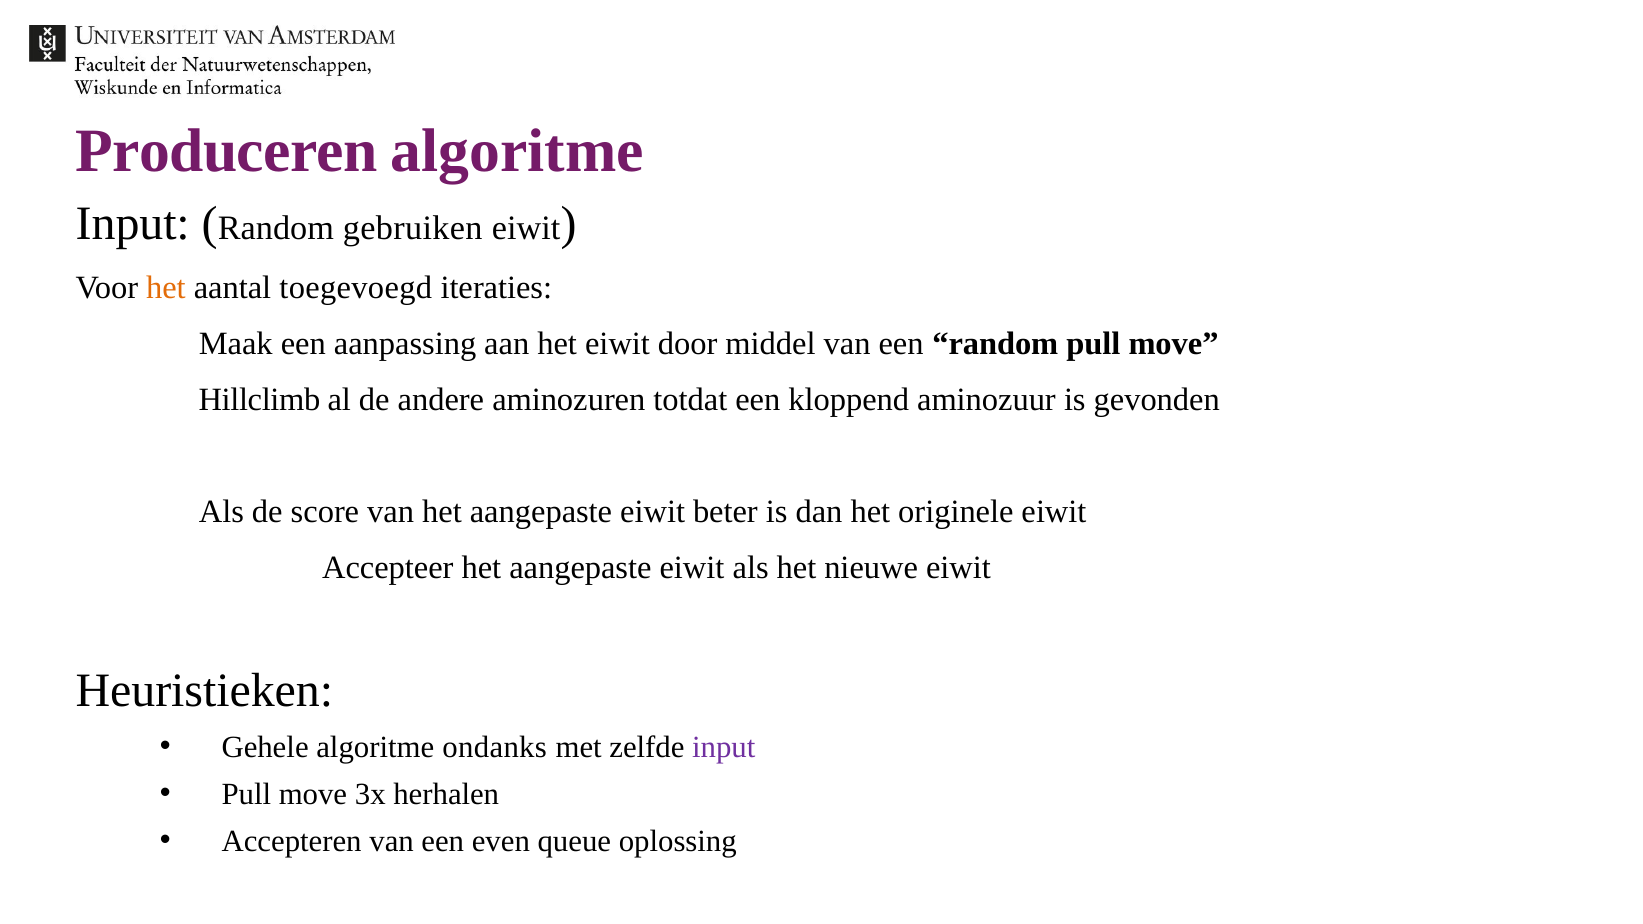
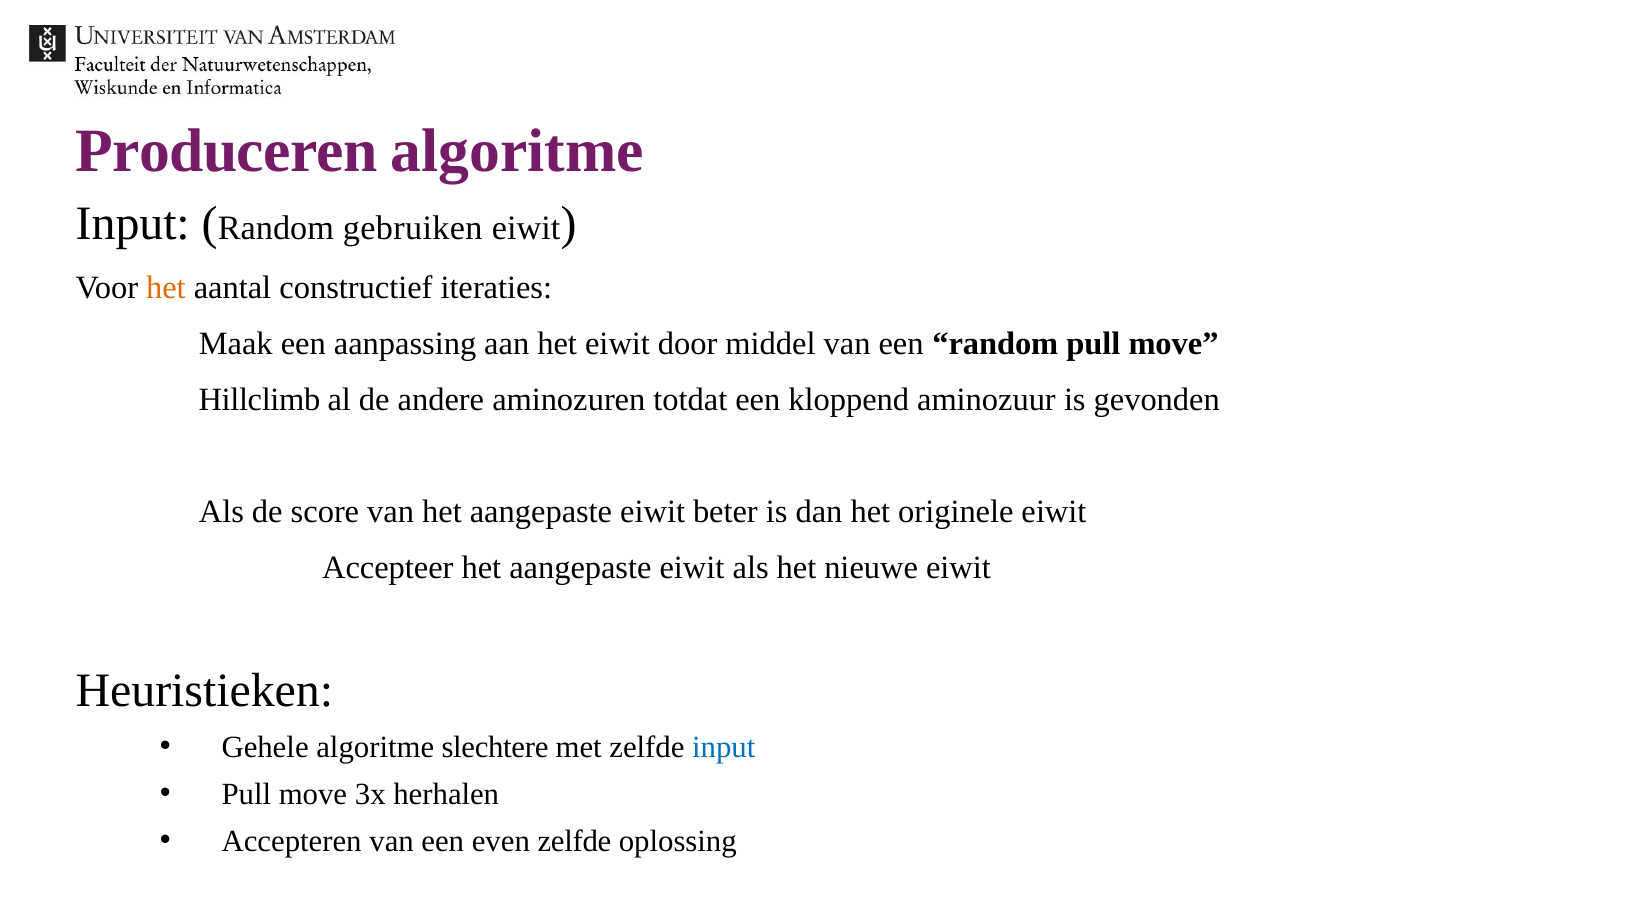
toegevoegd: toegevoegd -> constructief
ondanks: ondanks -> slechtere
input at (724, 747) colour: purple -> blue
even queue: queue -> zelfde
